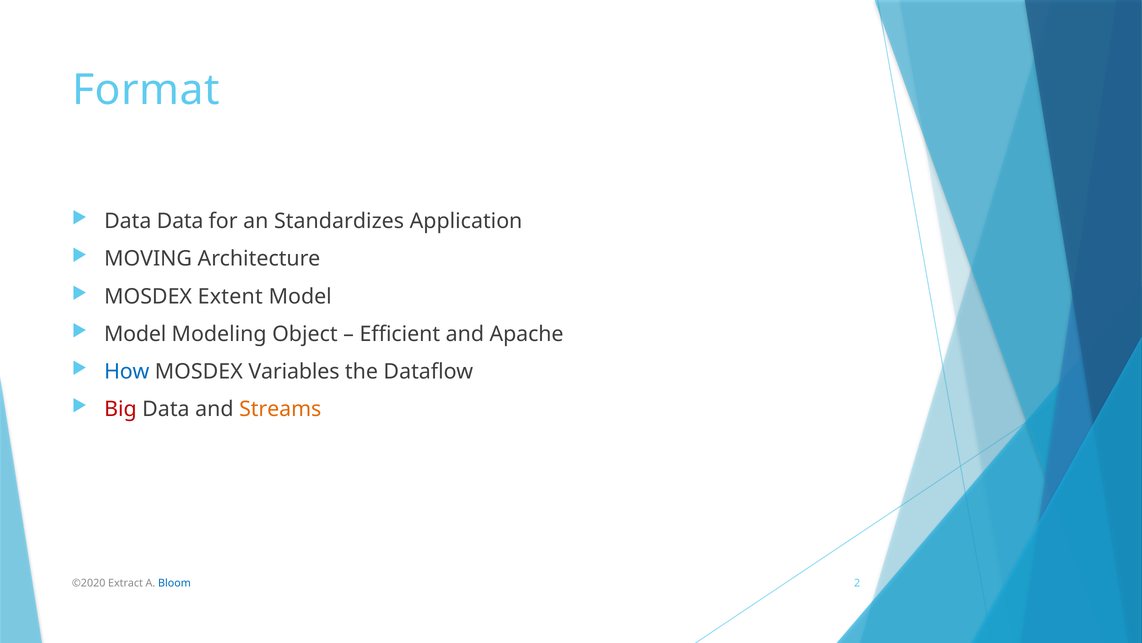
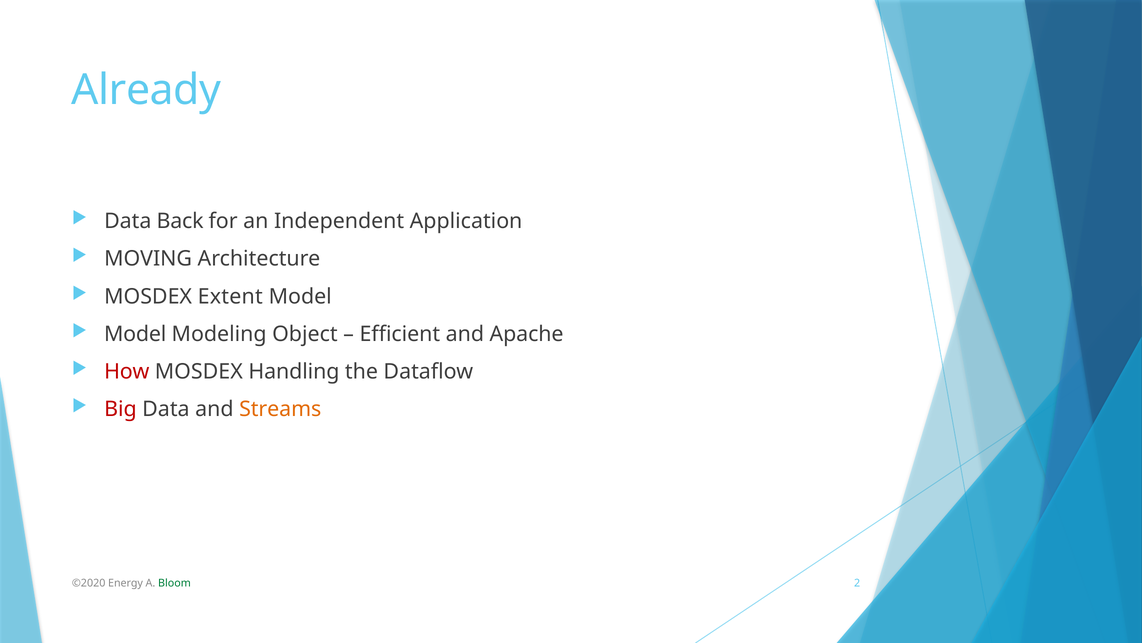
Format: Format -> Already
Data Data: Data -> Back
Standardizes: Standardizes -> Independent
How colour: blue -> red
Variables: Variables -> Handling
Extract: Extract -> Energy
Bloom colour: blue -> green
